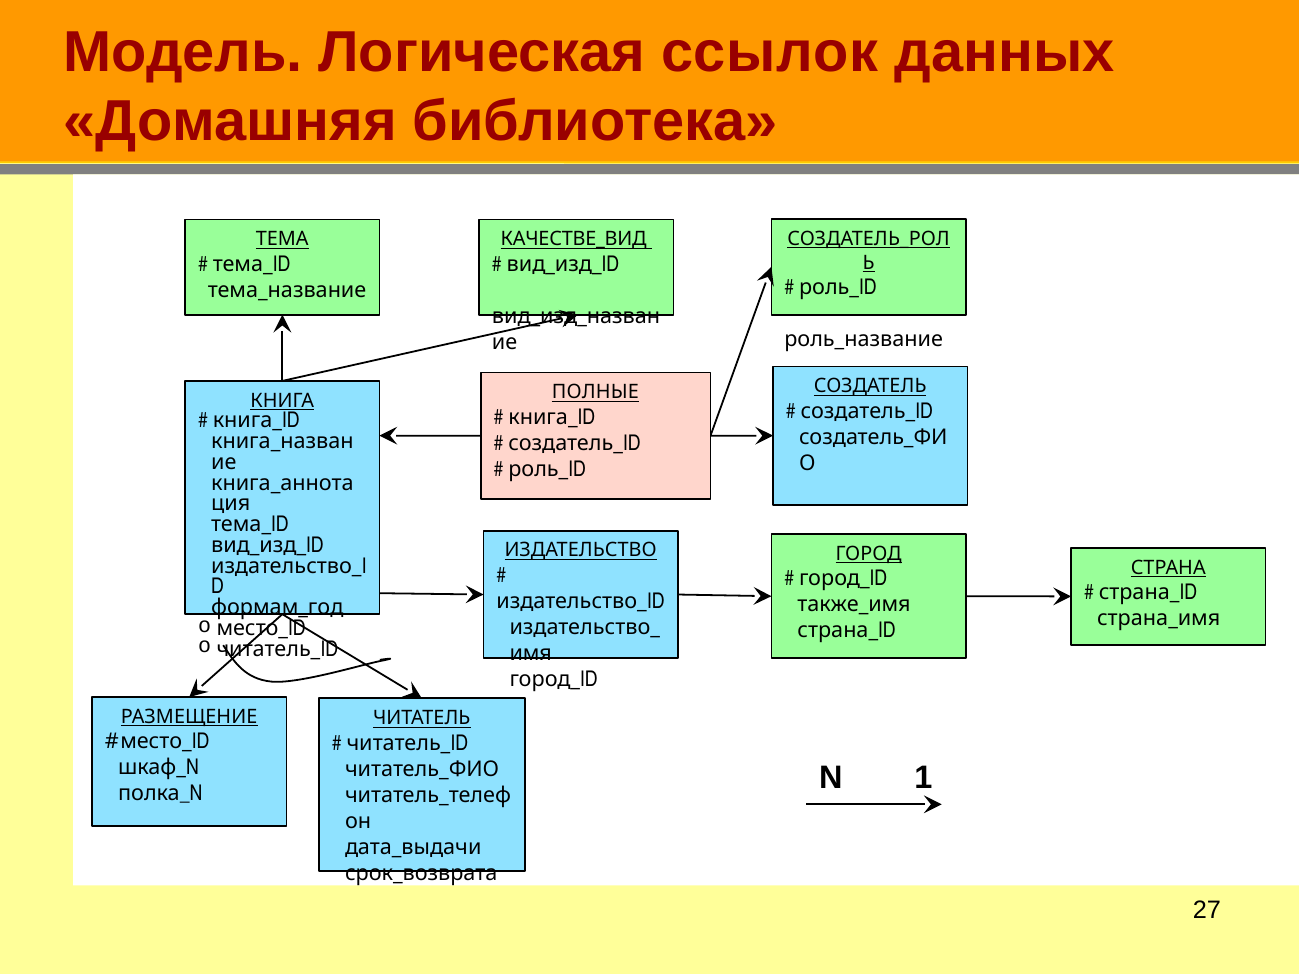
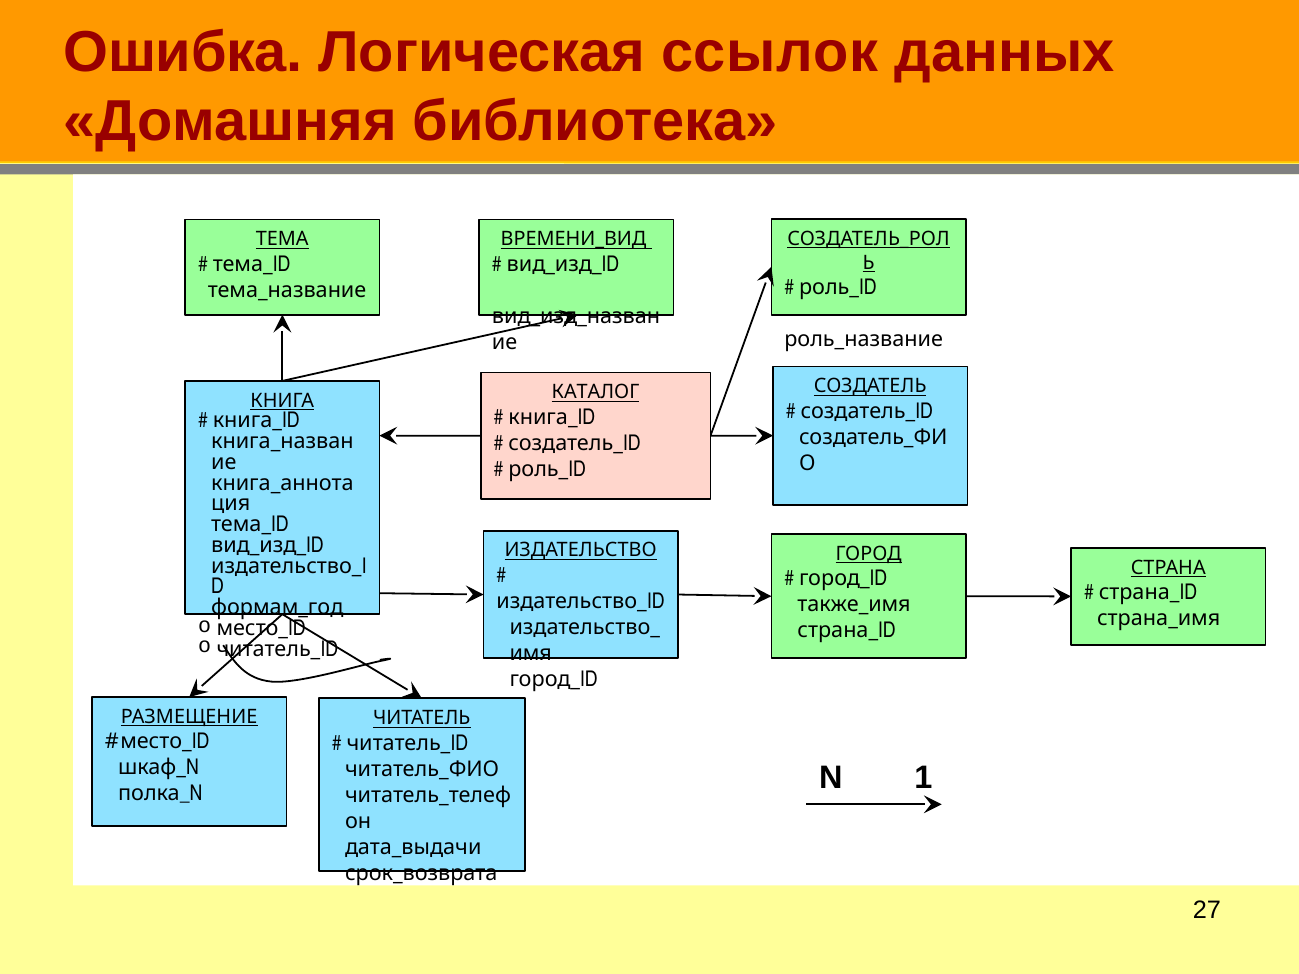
Модель: Модель -> Ошибка
КАЧЕСТВЕ_ВИД: КАЧЕСТВЕ_ВИД -> ВРЕМЕНИ_ВИД
ПОЛНЫЕ: ПОЛНЫЕ -> КАТАЛОГ
